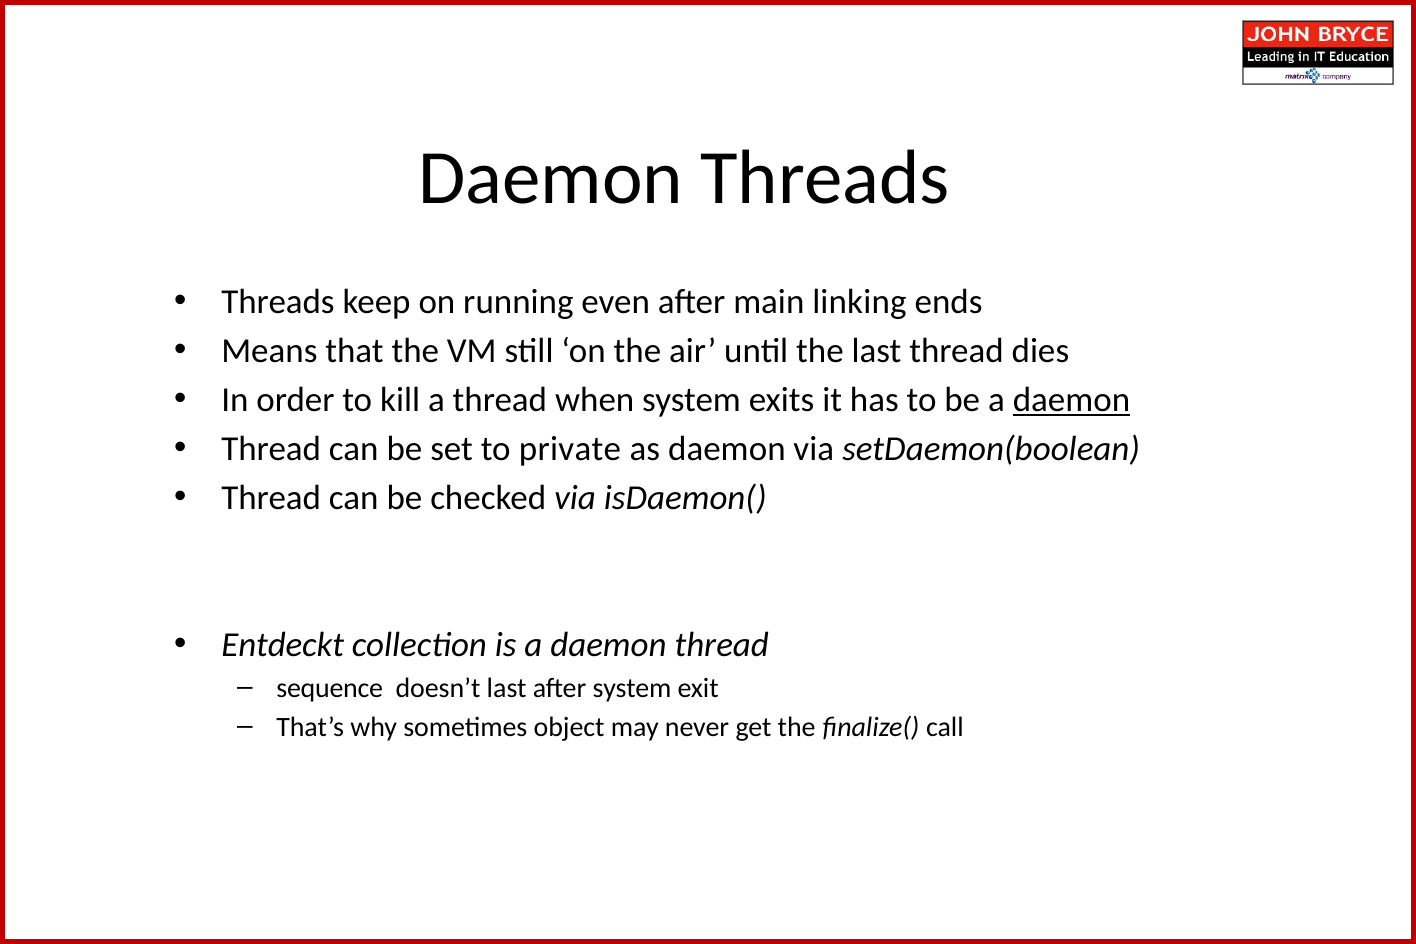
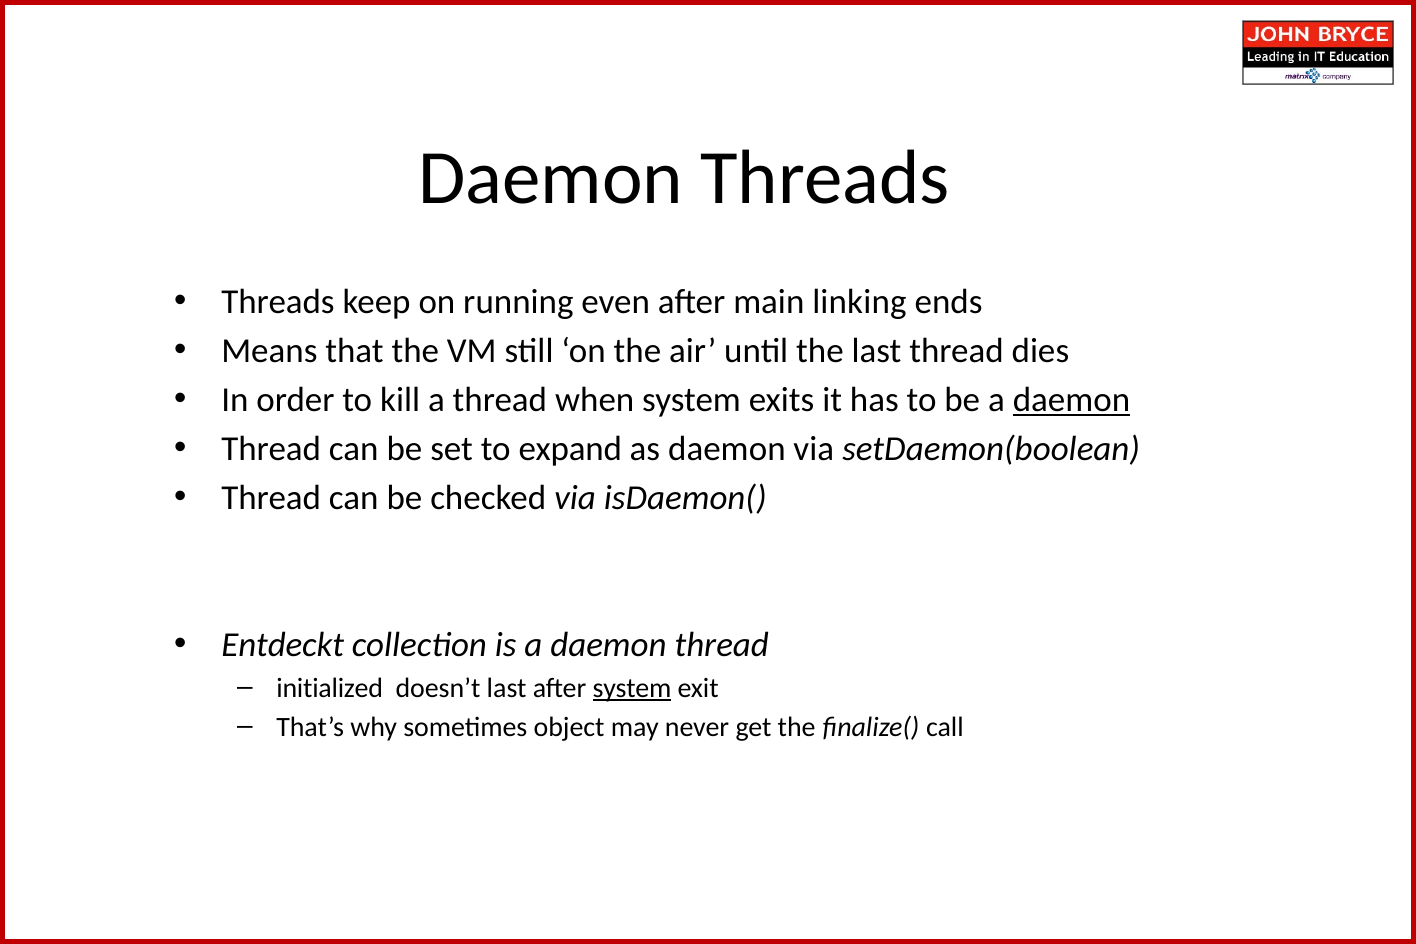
private: private -> expand
sequence: sequence -> initialized
system at (632, 688) underline: none -> present
